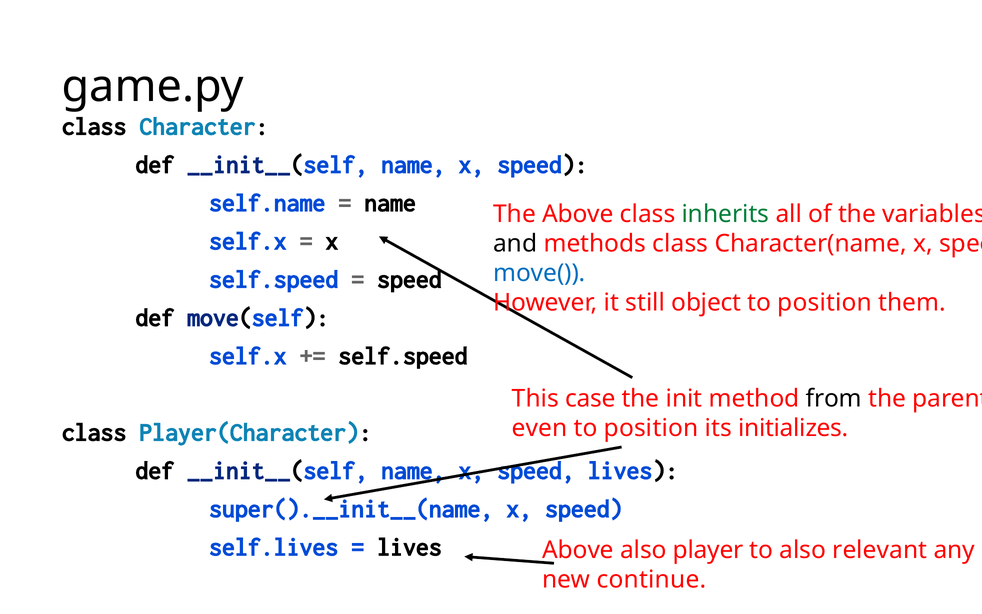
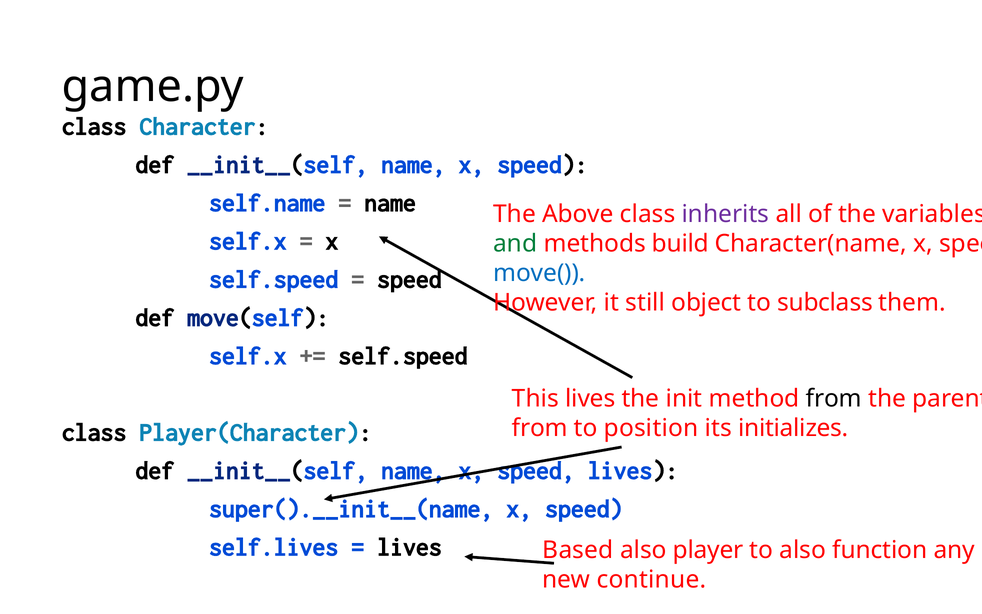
inherits colour: green -> purple
and colour: black -> green
methods class: class -> build
position at (825, 303): position -> subclass
This case: case -> lives
even at (540, 428): even -> from
Above at (578, 550): Above -> Based
relevant: relevant -> function
